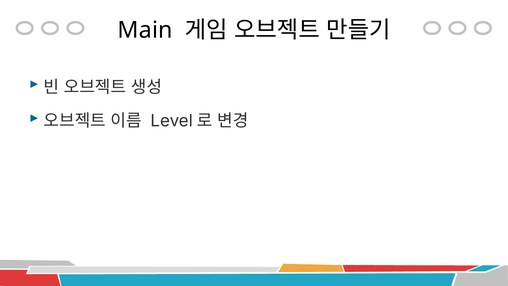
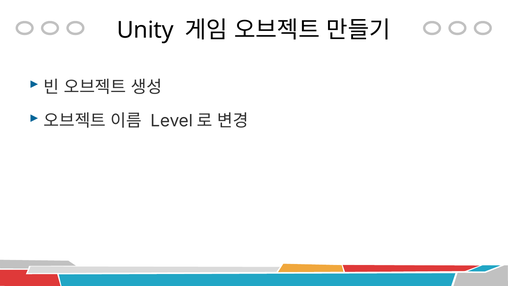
Main: Main -> Unity
